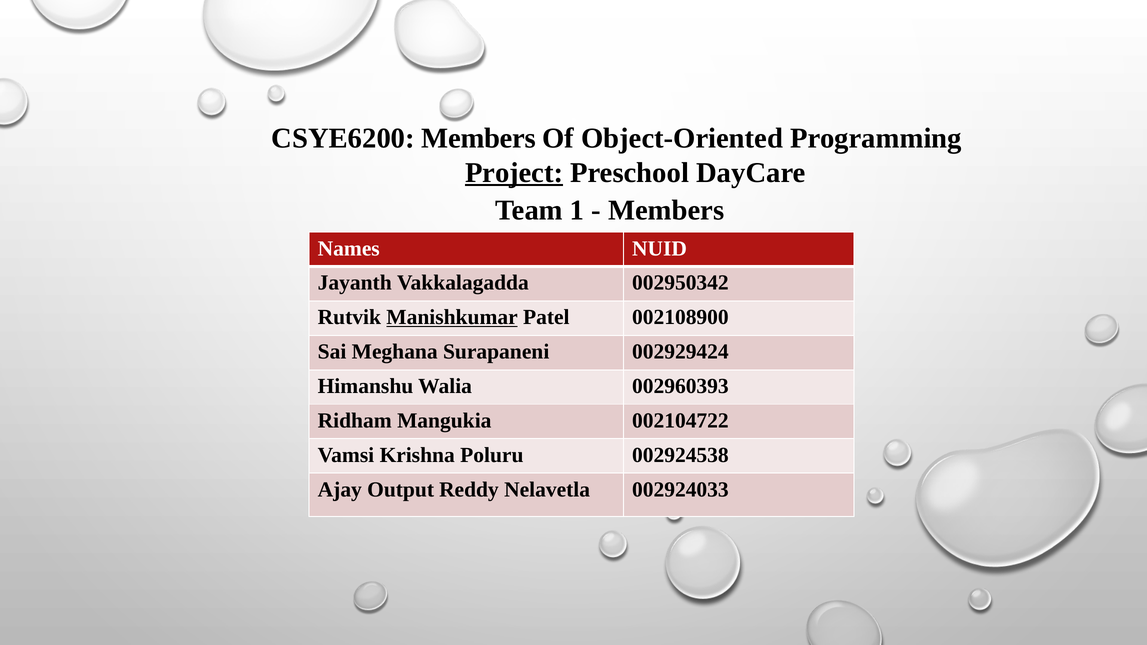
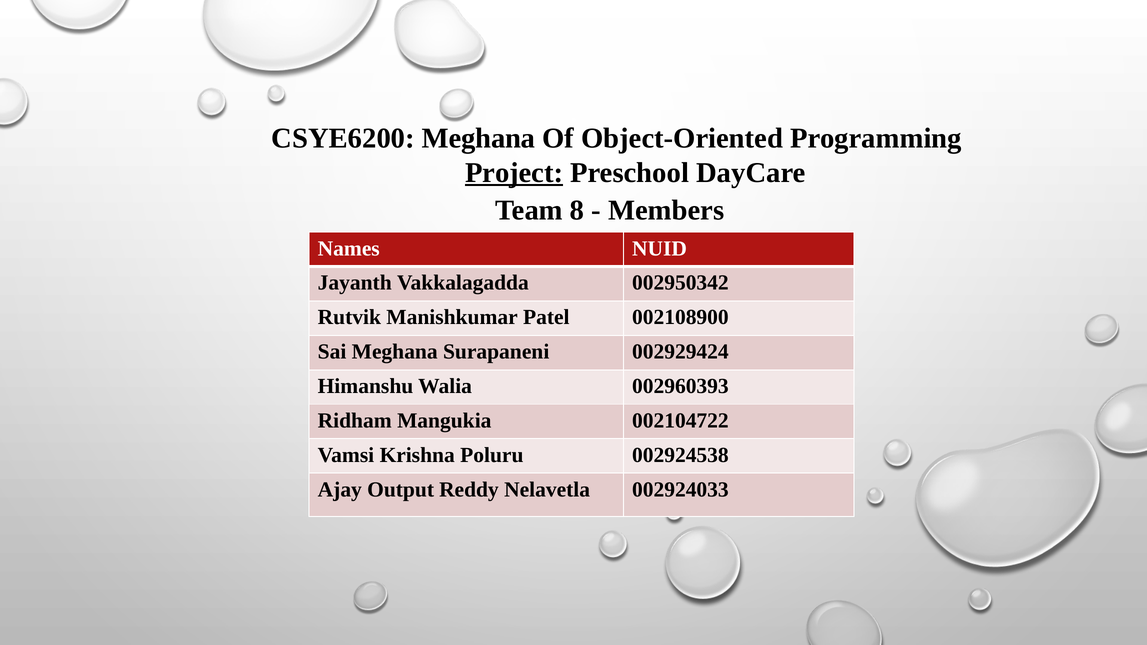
CSYE6200 Members: Members -> Meghana
1: 1 -> 8
Manishkumar underline: present -> none
